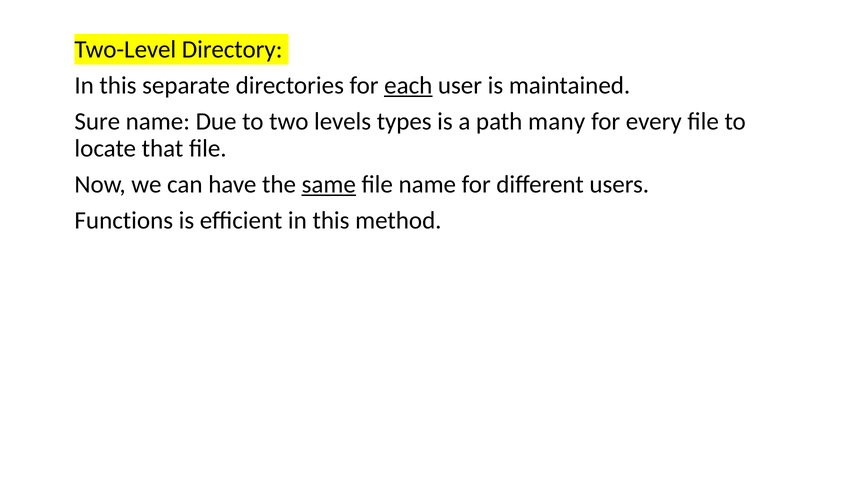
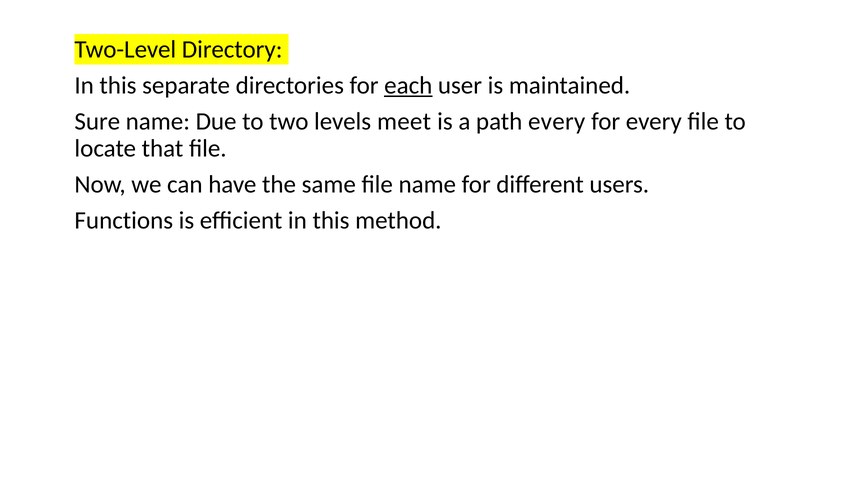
types: types -> meet
path many: many -> every
same underline: present -> none
